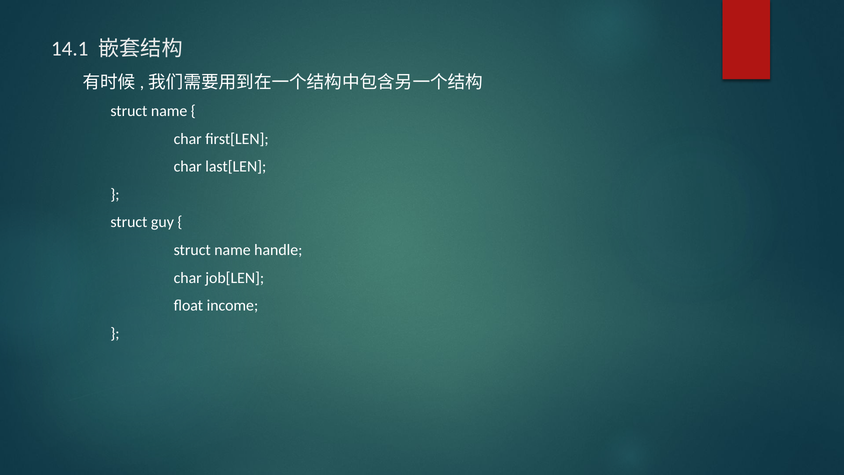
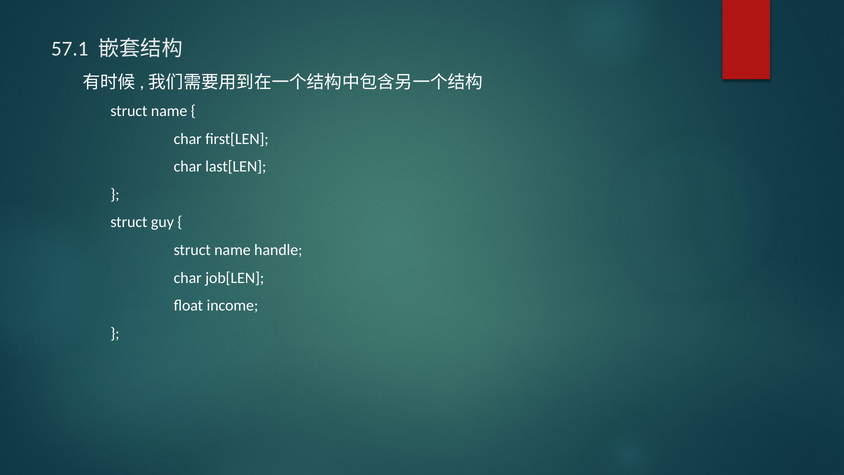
14.1: 14.1 -> 57.1
